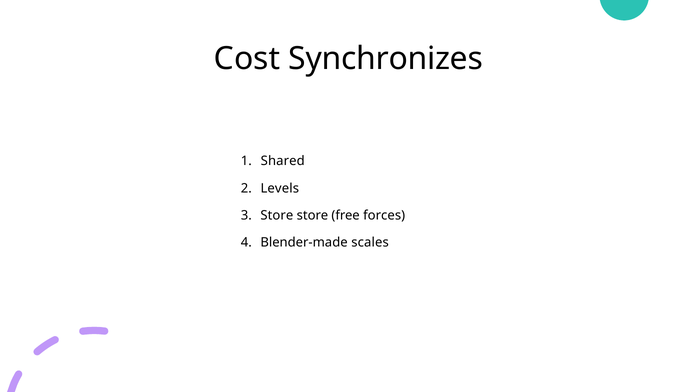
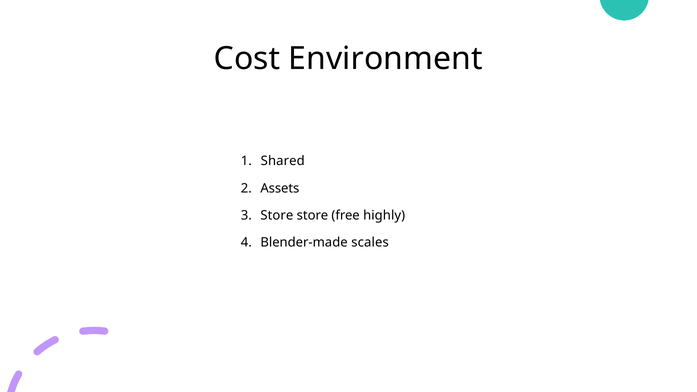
Synchronizes: Synchronizes -> Environment
Levels: Levels -> Assets
forces: forces -> highly
